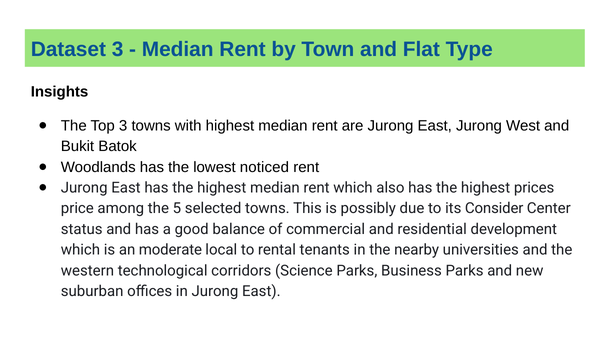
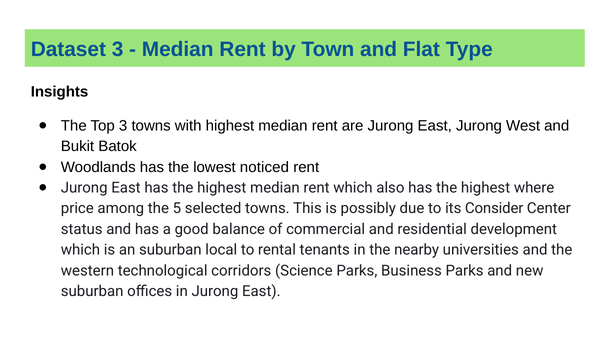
prices: prices -> where
an moderate: moderate -> suburban
